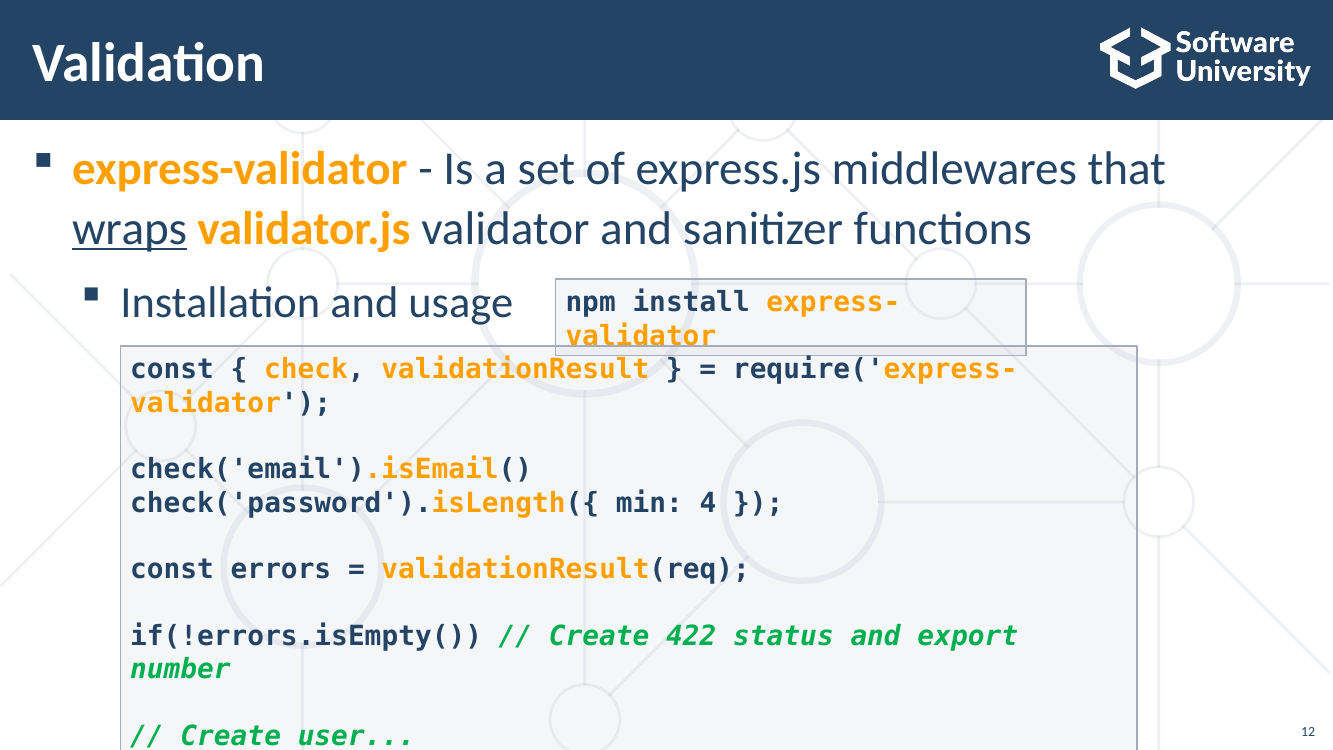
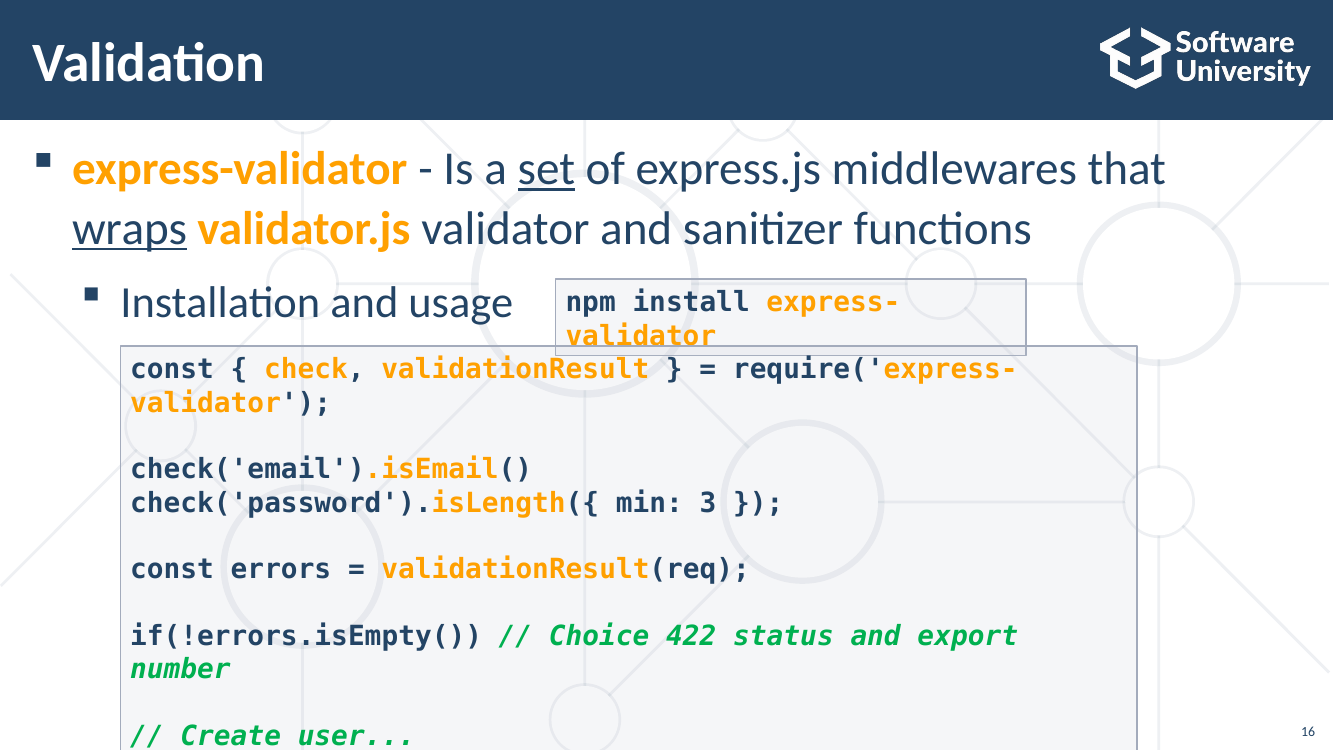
set underline: none -> present
4: 4 -> 3
Create at (599, 636): Create -> Choice
12: 12 -> 16
